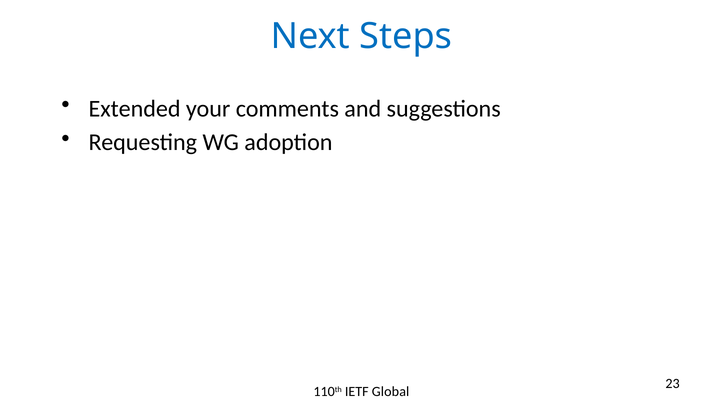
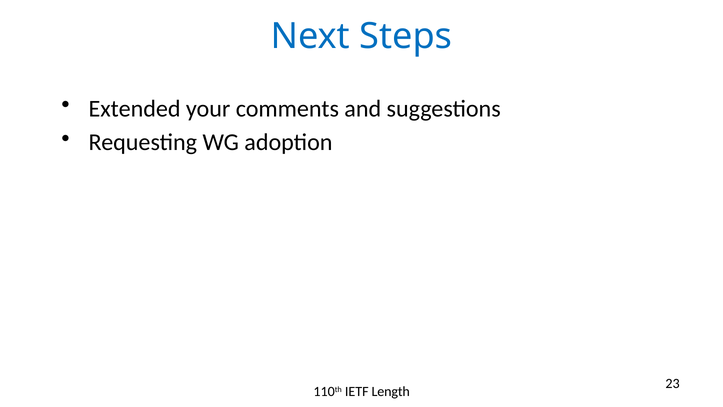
Global: Global -> Length
